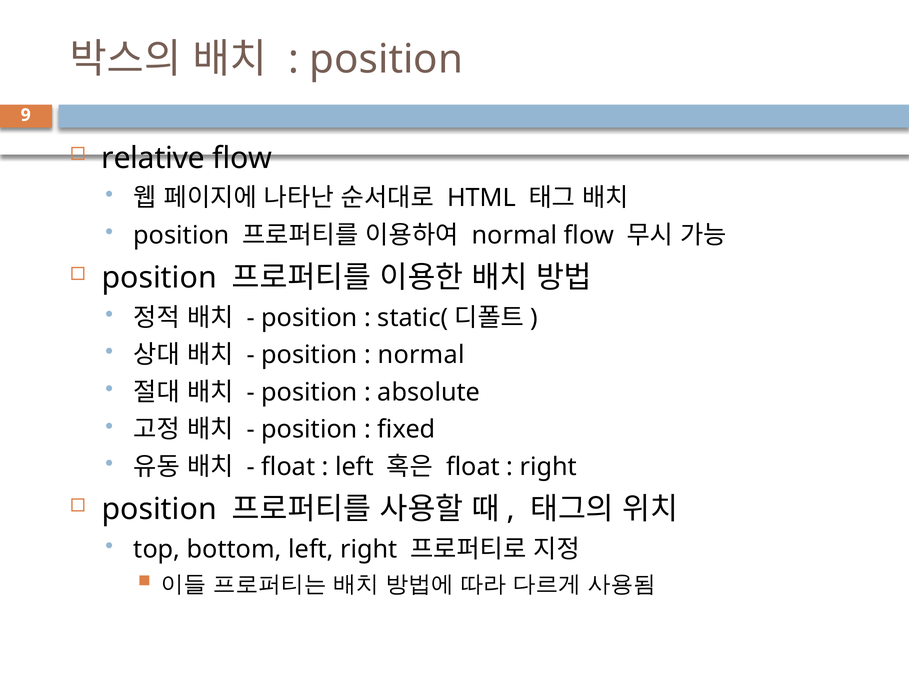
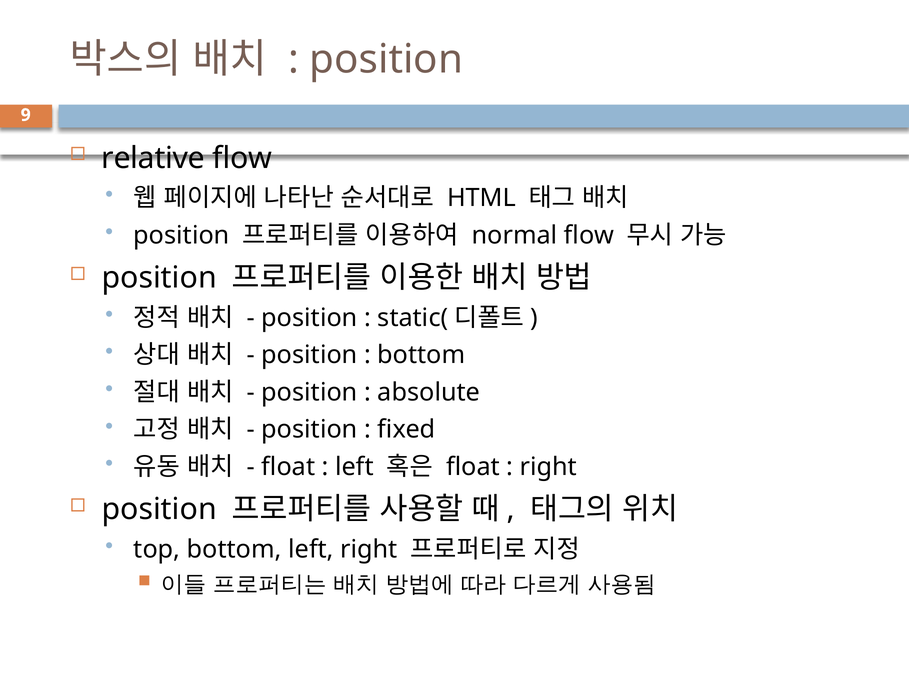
normal at (421, 355): normal -> bottom
